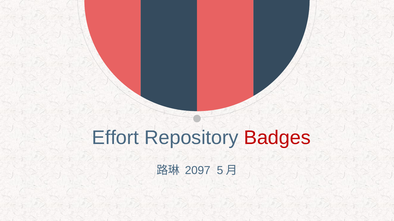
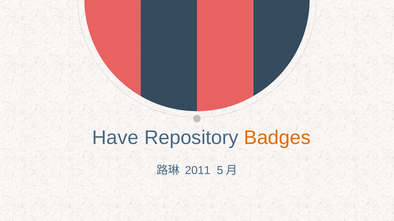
Effort: Effort -> Have
Badges colour: red -> orange
2097: 2097 -> 2011
